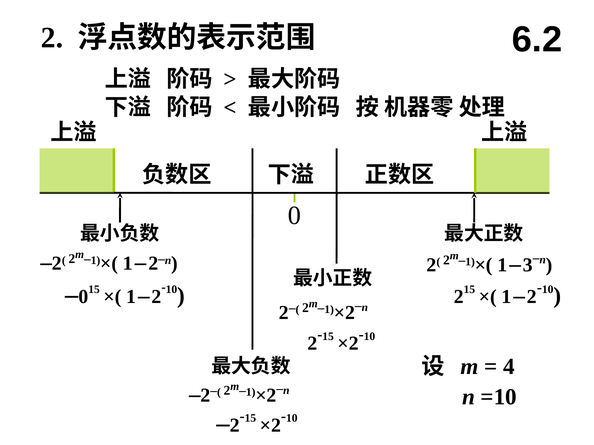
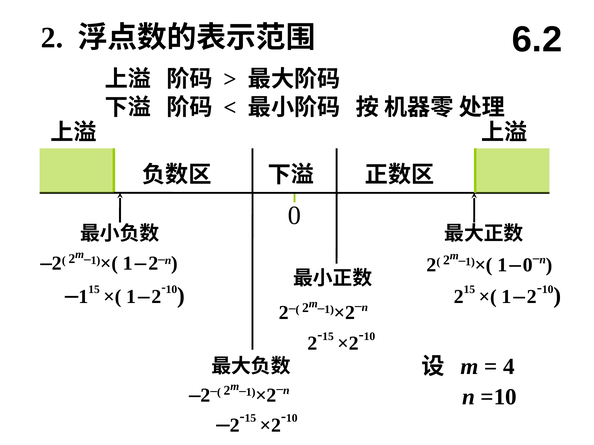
3 at (528, 265): 3 -> 0
0 at (83, 297): 0 -> 1
